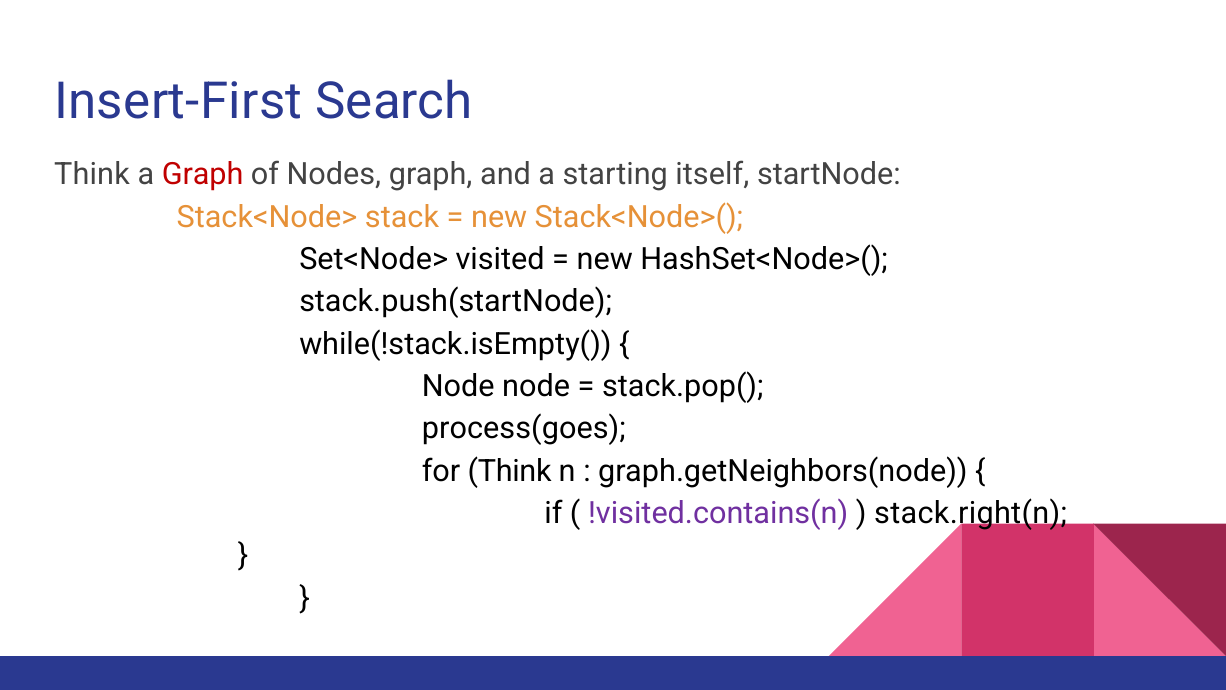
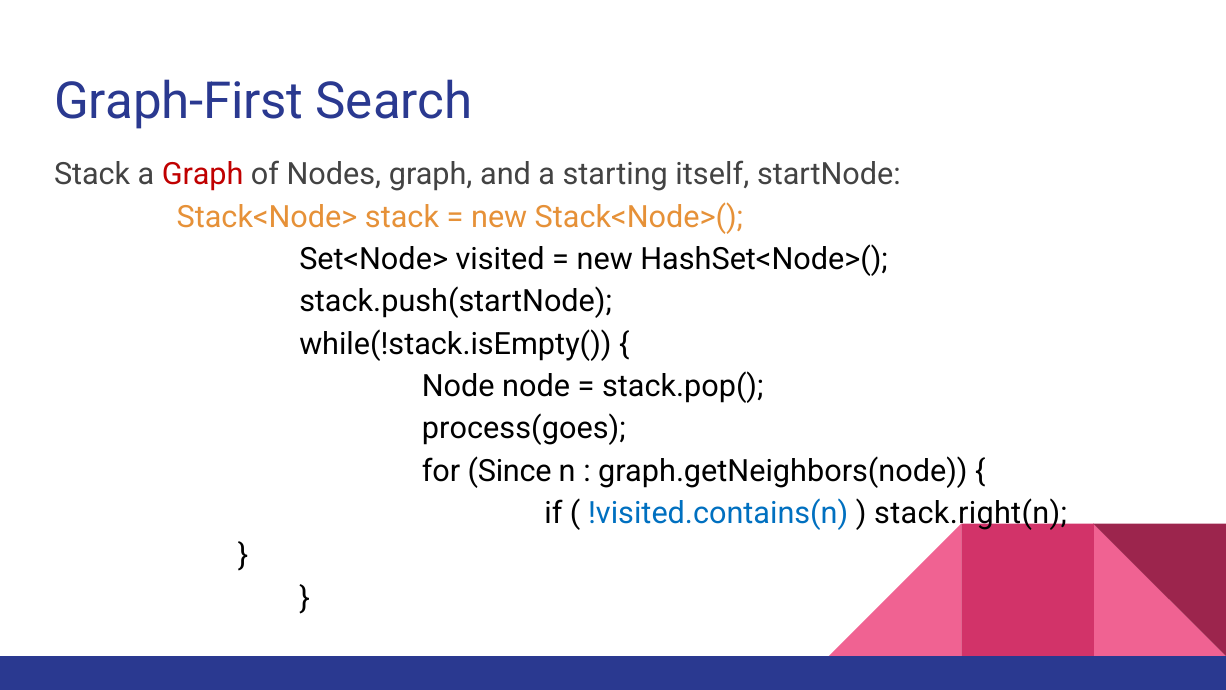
Insert-First: Insert-First -> Graph-First
Think at (92, 175): Think -> Stack
for Think: Think -> Since
!visited.contains(n colour: purple -> blue
